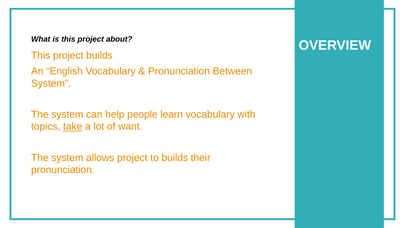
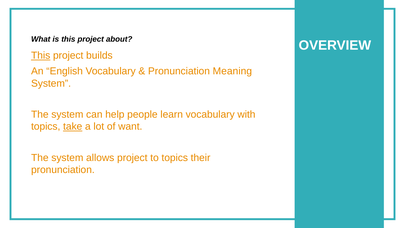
This at (41, 56) underline: none -> present
Between: Between -> Meaning
to builds: builds -> topics
